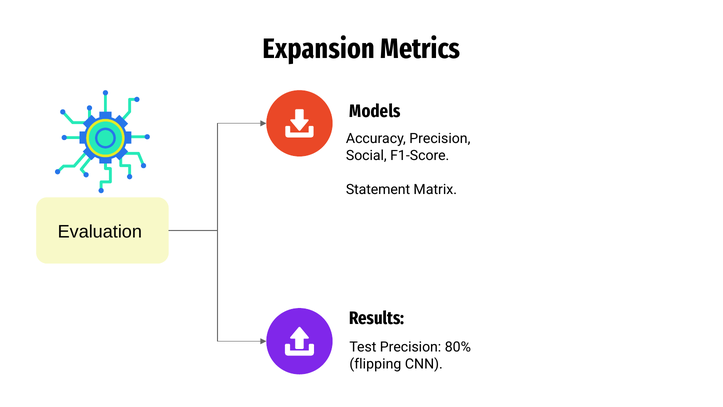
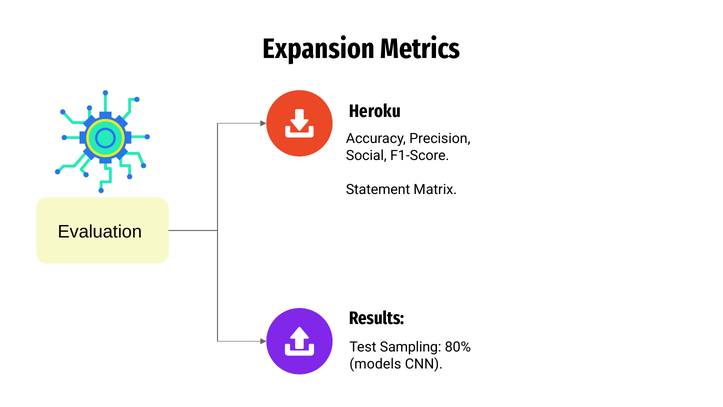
Models: Models -> Heroku
Test Precision: Precision -> Sampling
flipping: flipping -> models
